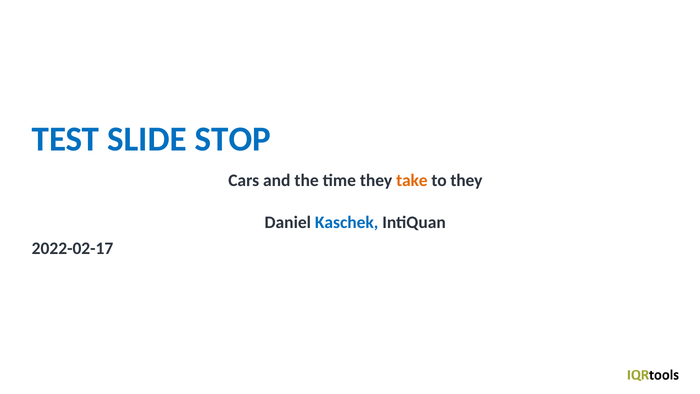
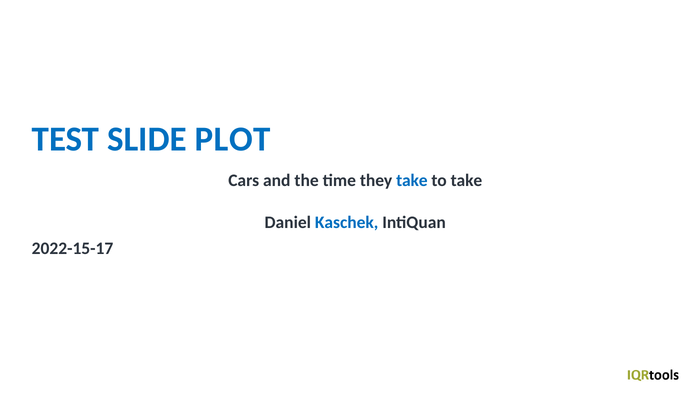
STOP: STOP -> PLOT
take at (412, 181) colour: orange -> blue
to they: they -> take
2022-02-17: 2022-02-17 -> 2022-15-17
